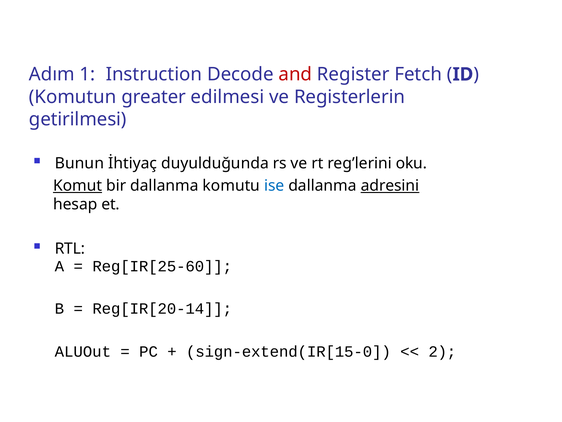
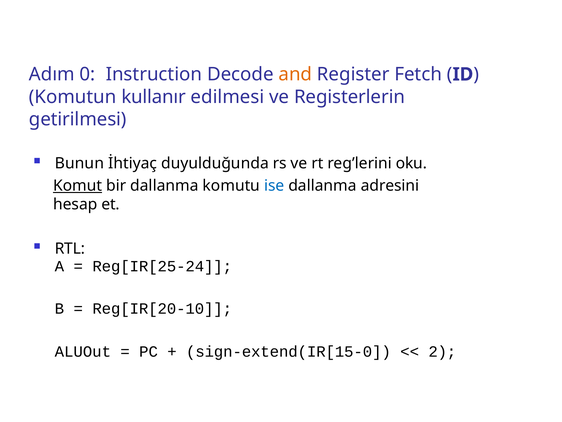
1: 1 -> 0
and colour: red -> orange
greater: greater -> kullanır
adresini underline: present -> none
Reg[IR[25-60: Reg[IR[25-60 -> Reg[IR[25-24
Reg[IR[20-14: Reg[IR[20-14 -> Reg[IR[20-10
